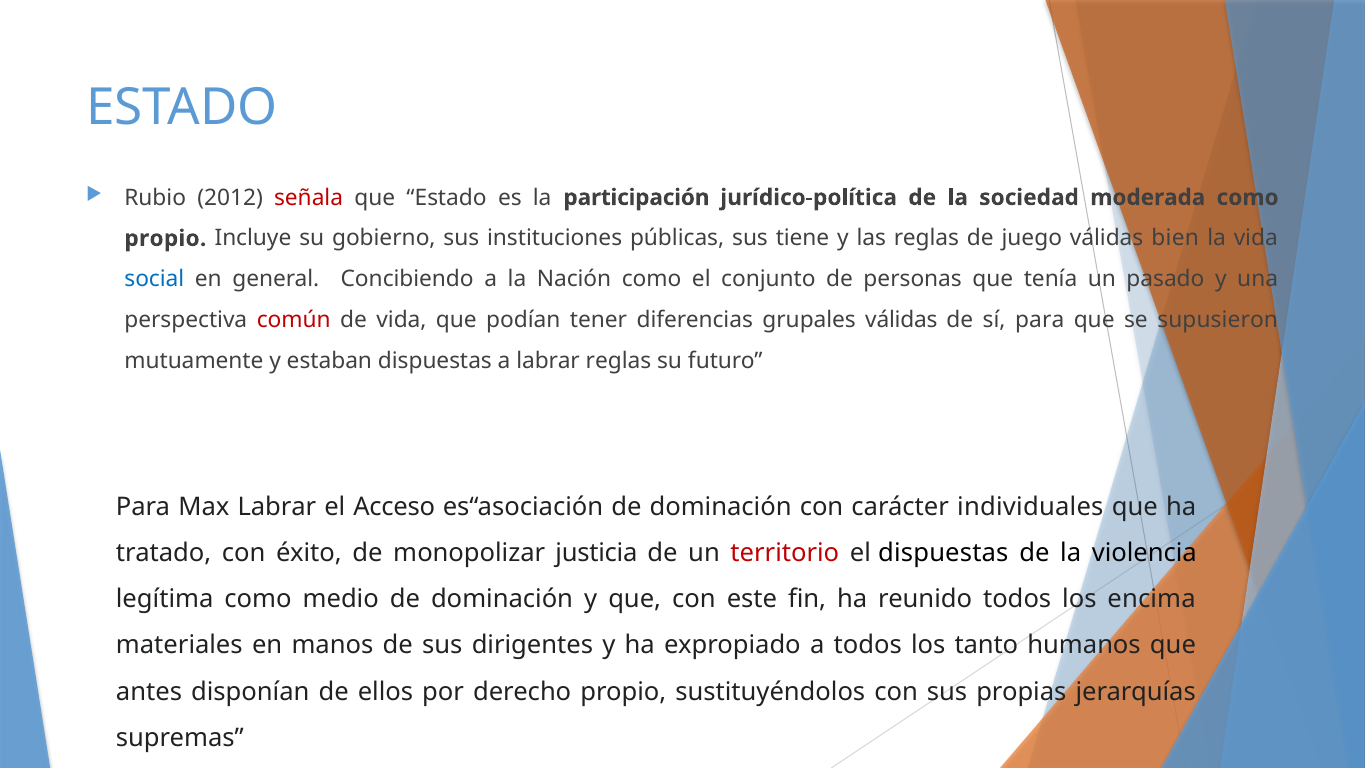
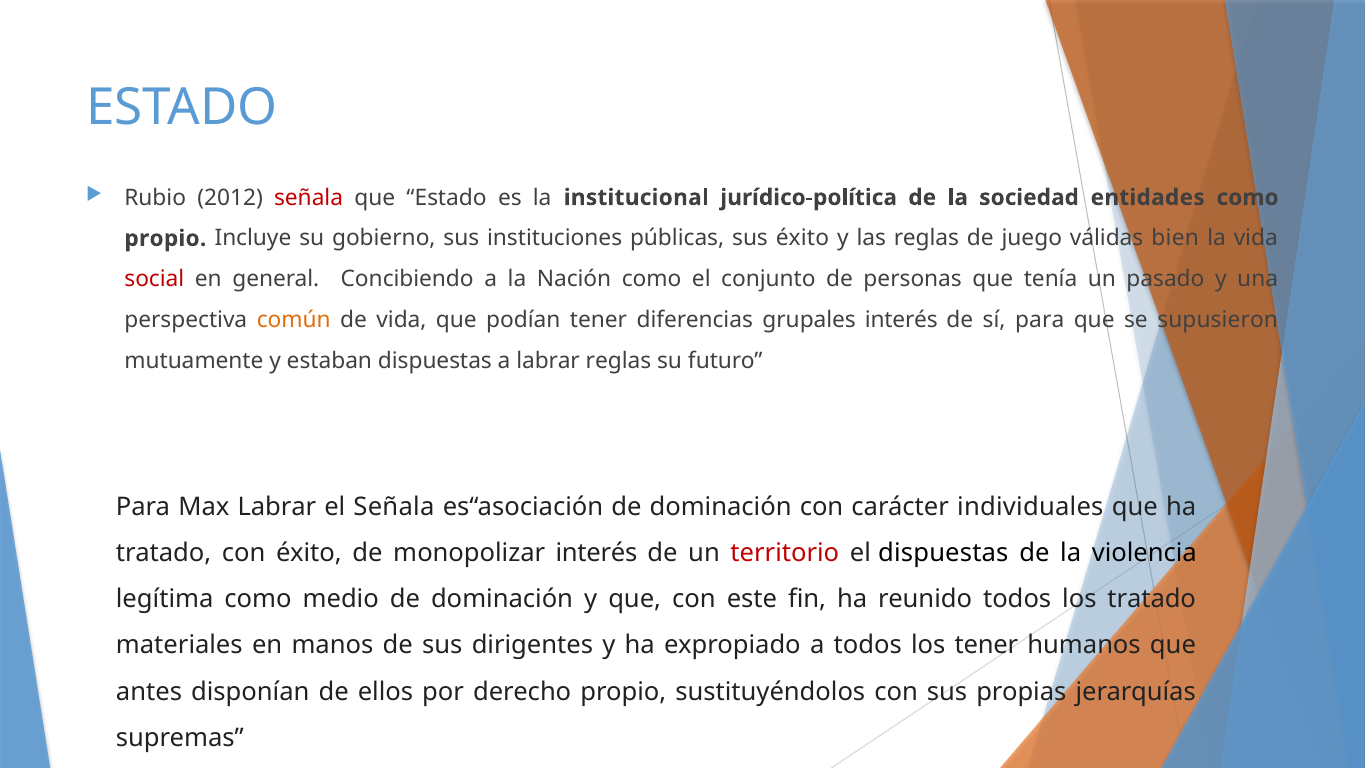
participación: participación -> institucional
moderada: moderada -> entidades
sus tiene: tiene -> éxito
social colour: blue -> red
común colour: red -> orange
grupales válidas: válidas -> interés
el Acceso: Acceso -> Señala
monopolizar justicia: justicia -> interés
los encima: encima -> tratado
los tanto: tanto -> tener
